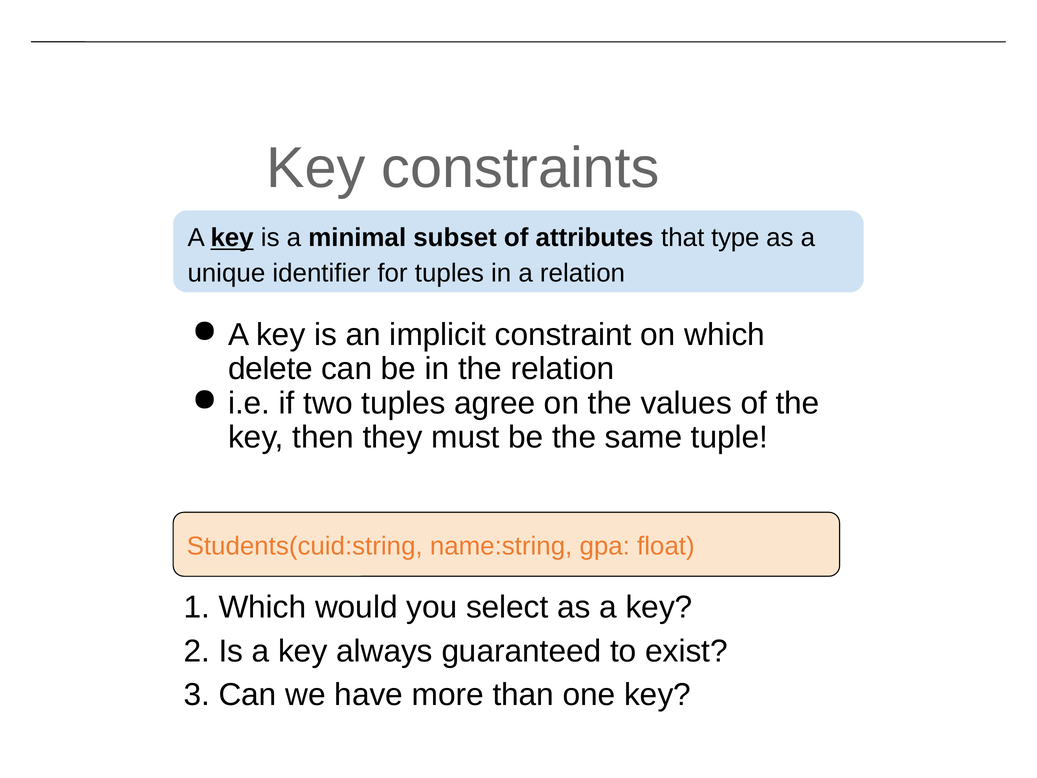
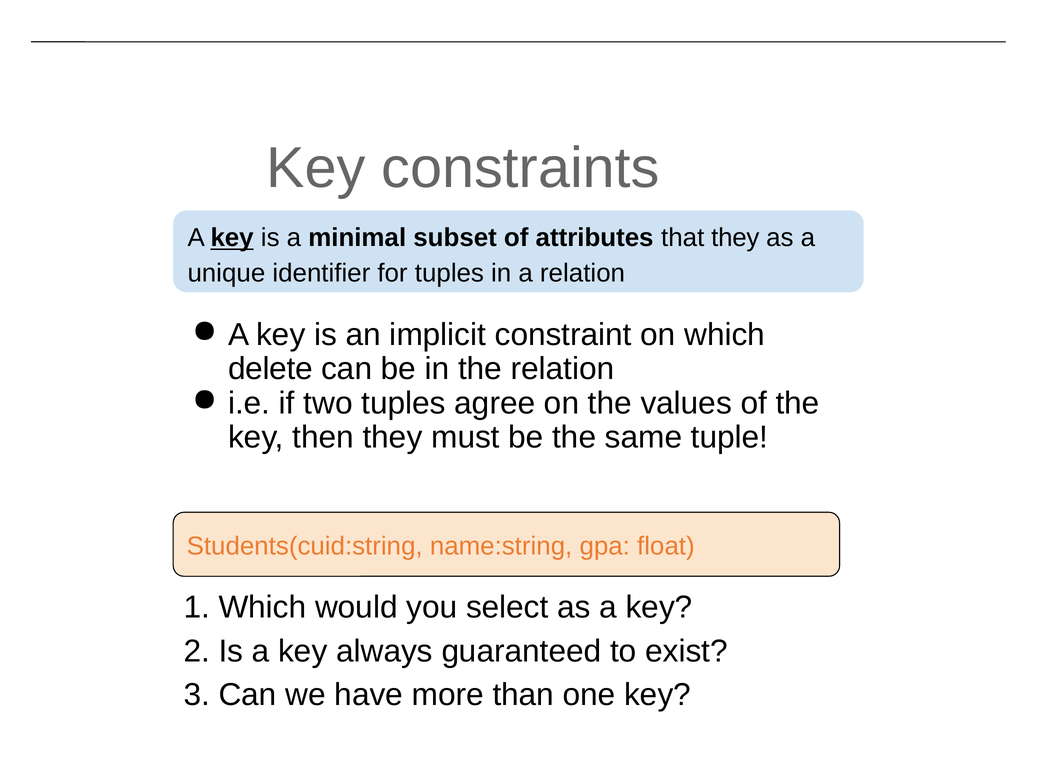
that type: type -> they
